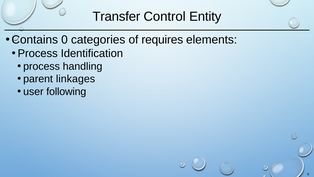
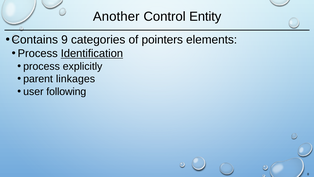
Transfer: Transfer -> Another
0: 0 -> 9
requires: requires -> pointers
Identification underline: none -> present
handling: handling -> explicitly
